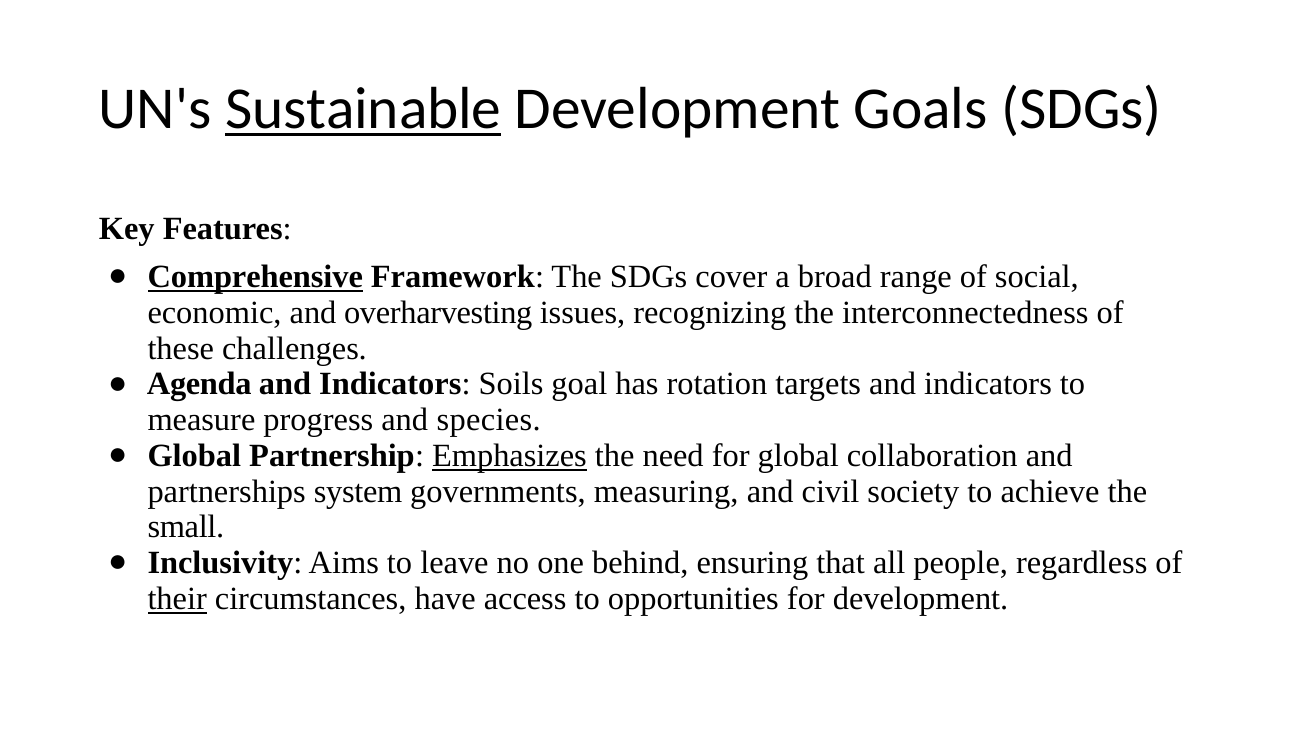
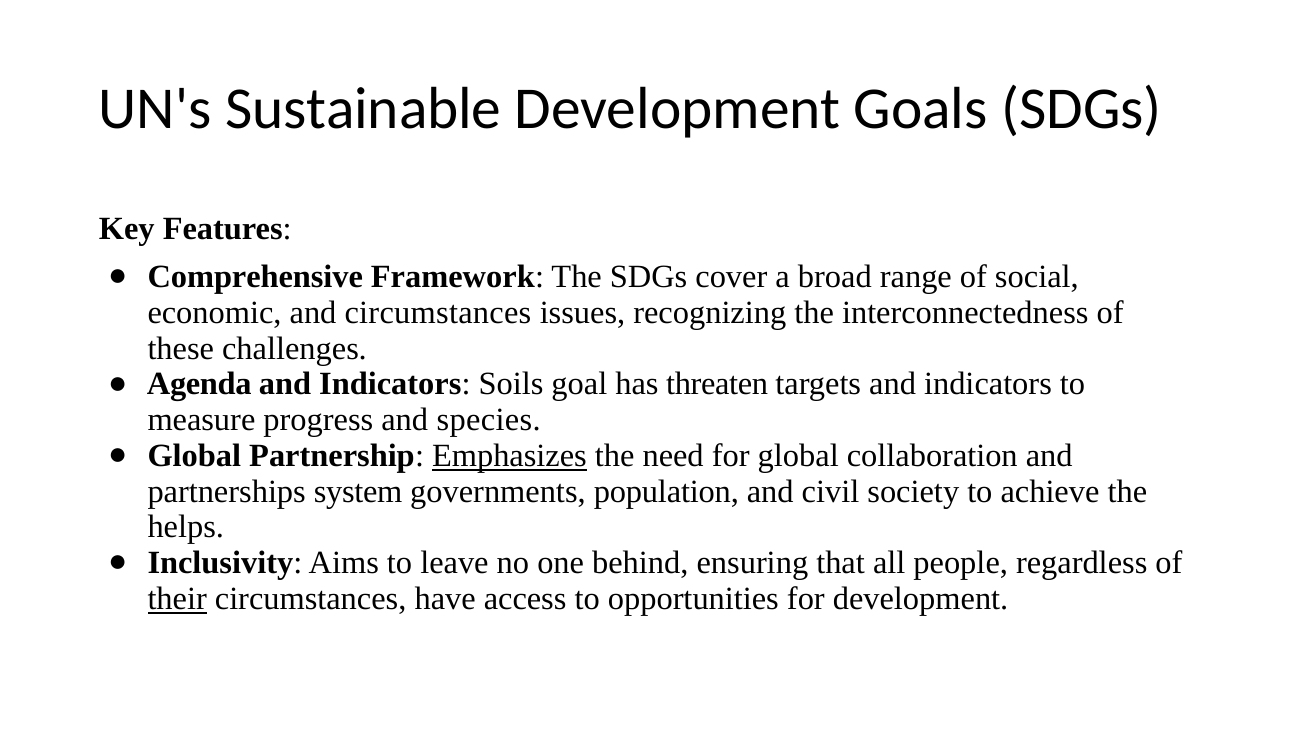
Sustainable underline: present -> none
Comprehensive underline: present -> none
and overharvesting: overharvesting -> circumstances
rotation: rotation -> threaten
measuring: measuring -> population
small: small -> helps
